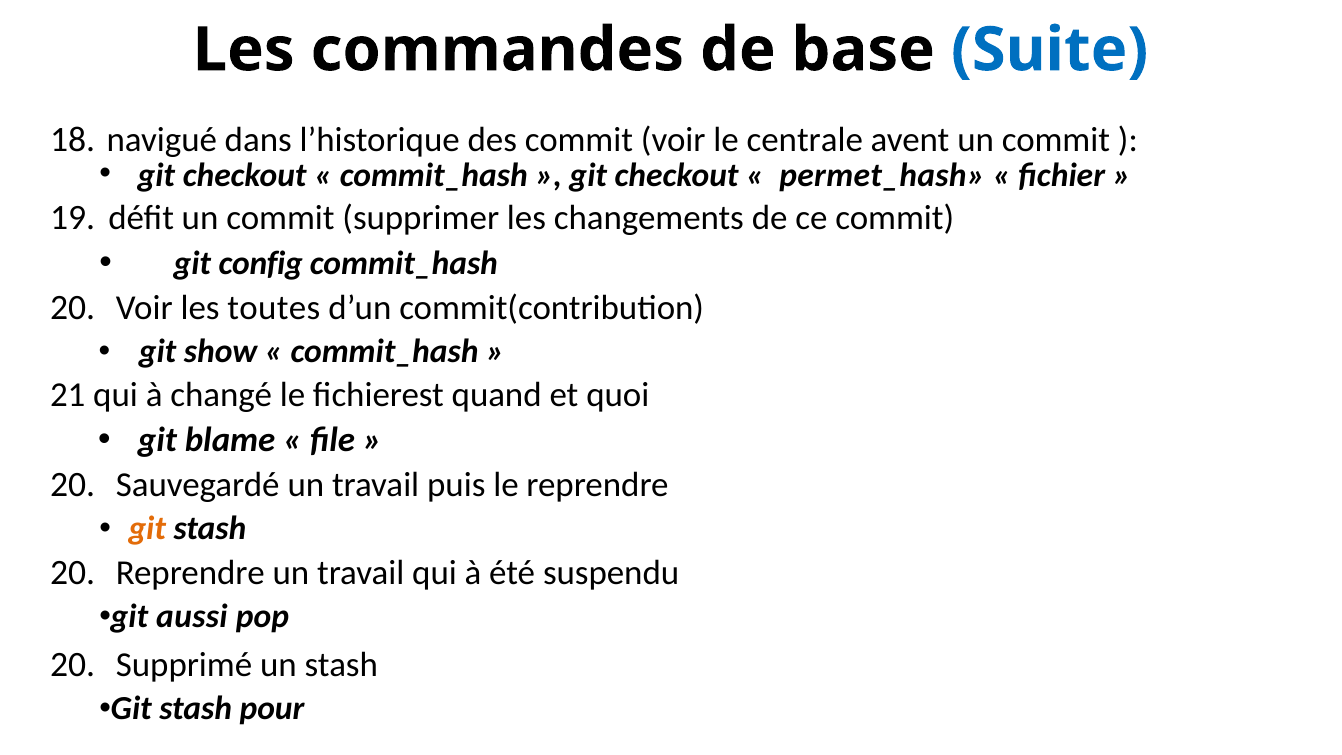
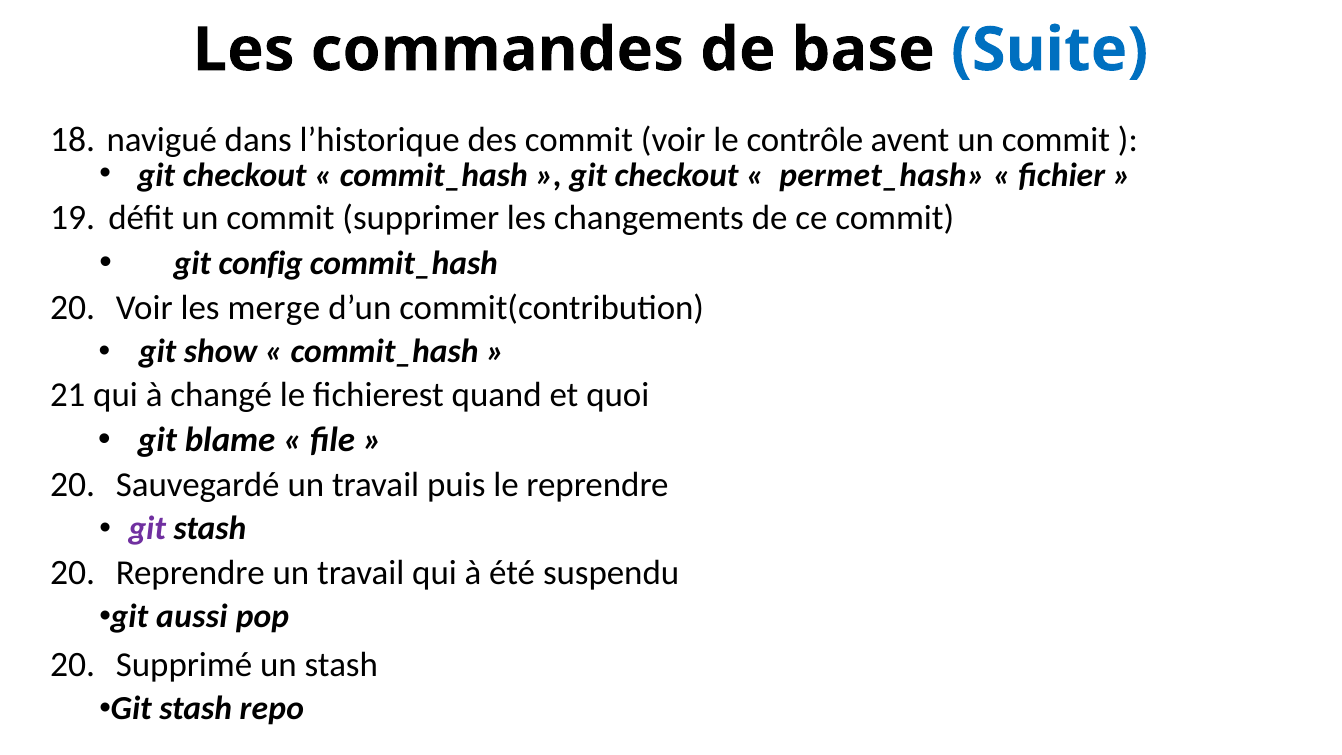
centrale: centrale -> contrôle
toutes: toutes -> merge
git at (147, 529) colour: orange -> purple
pour: pour -> repo
